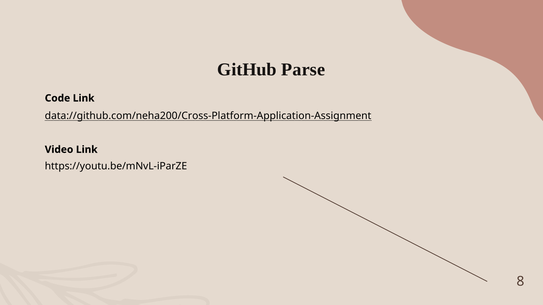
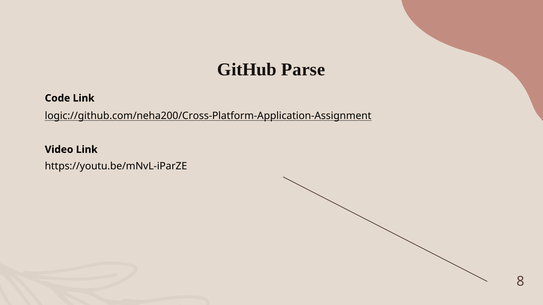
data://github.com/neha200/Cross-Platform-Application-Assignment: data://github.com/neha200/Cross-Platform-Application-Assignment -> logic://github.com/neha200/Cross-Platform-Application-Assignment
